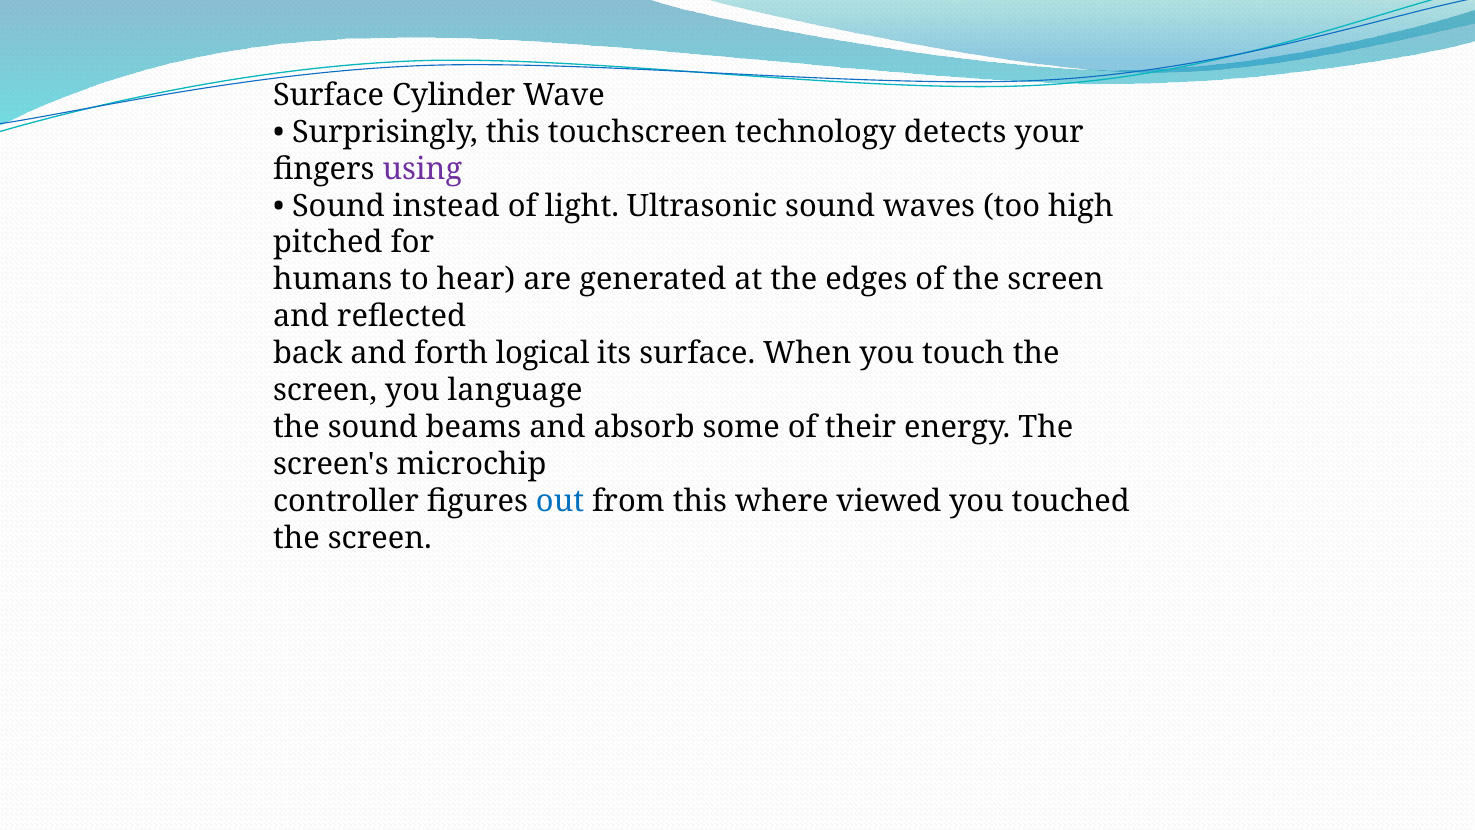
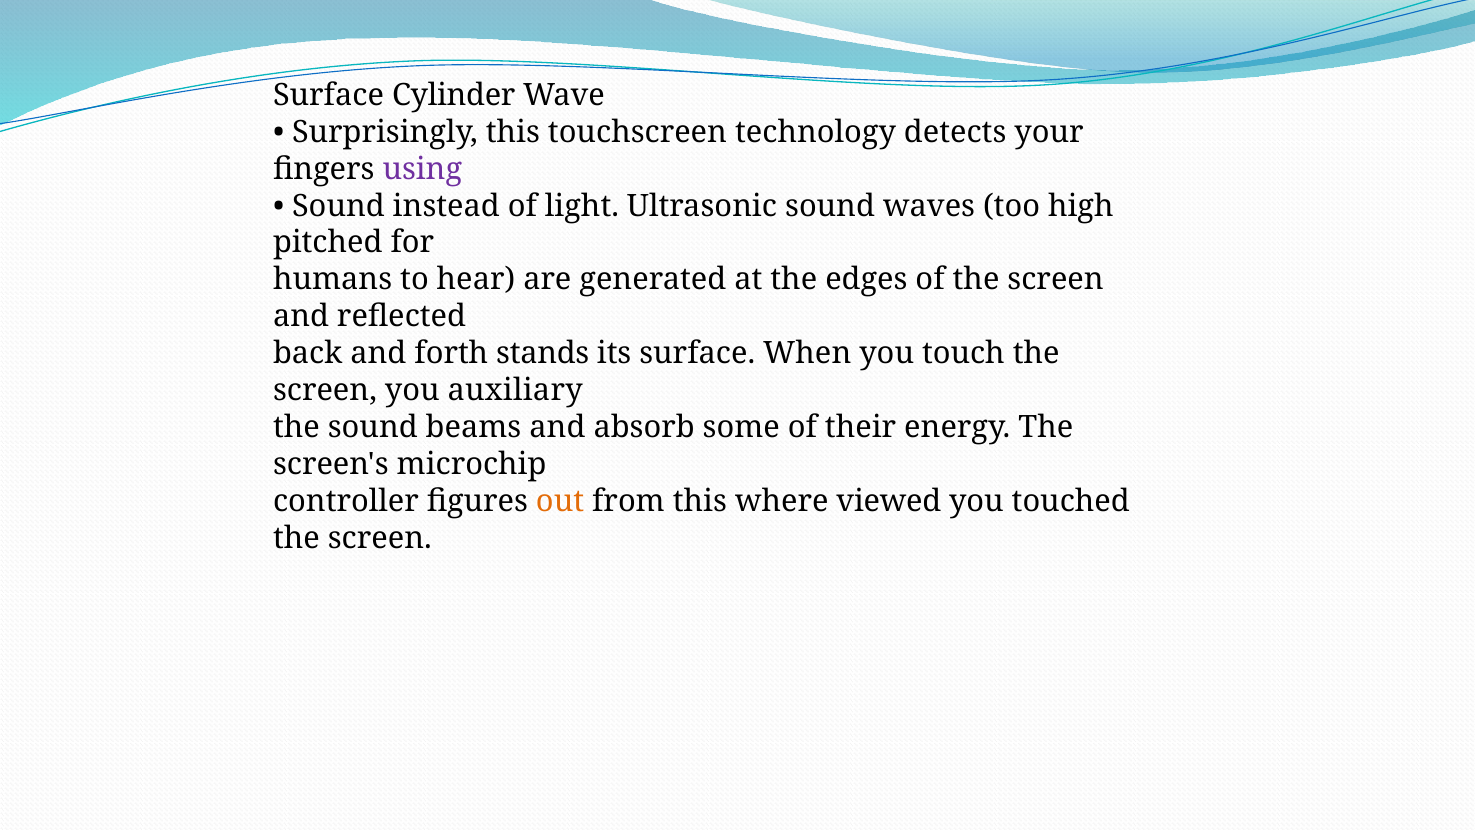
logical: logical -> stands
language: language -> auxiliary
out colour: blue -> orange
